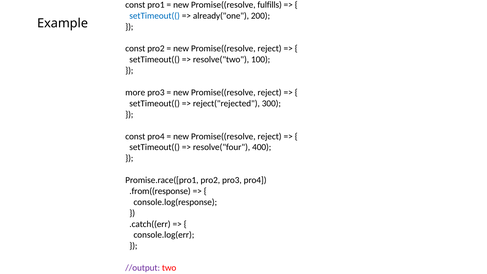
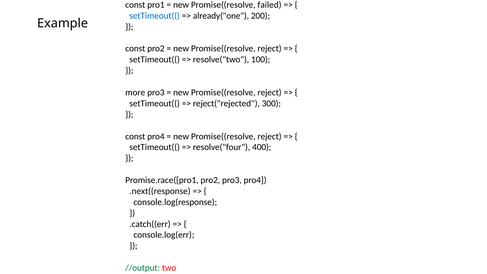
fulfills: fulfills -> failed
.from((response: .from((response -> .next((response
//output colour: purple -> green
